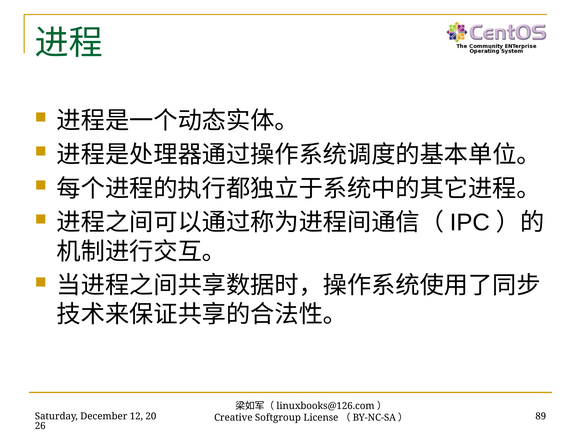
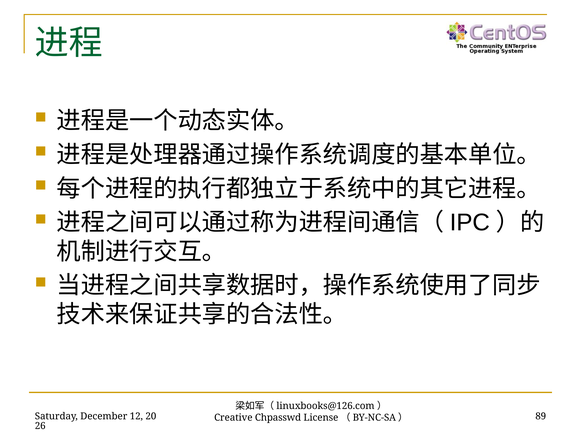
Softgroup: Softgroup -> Chpasswd
